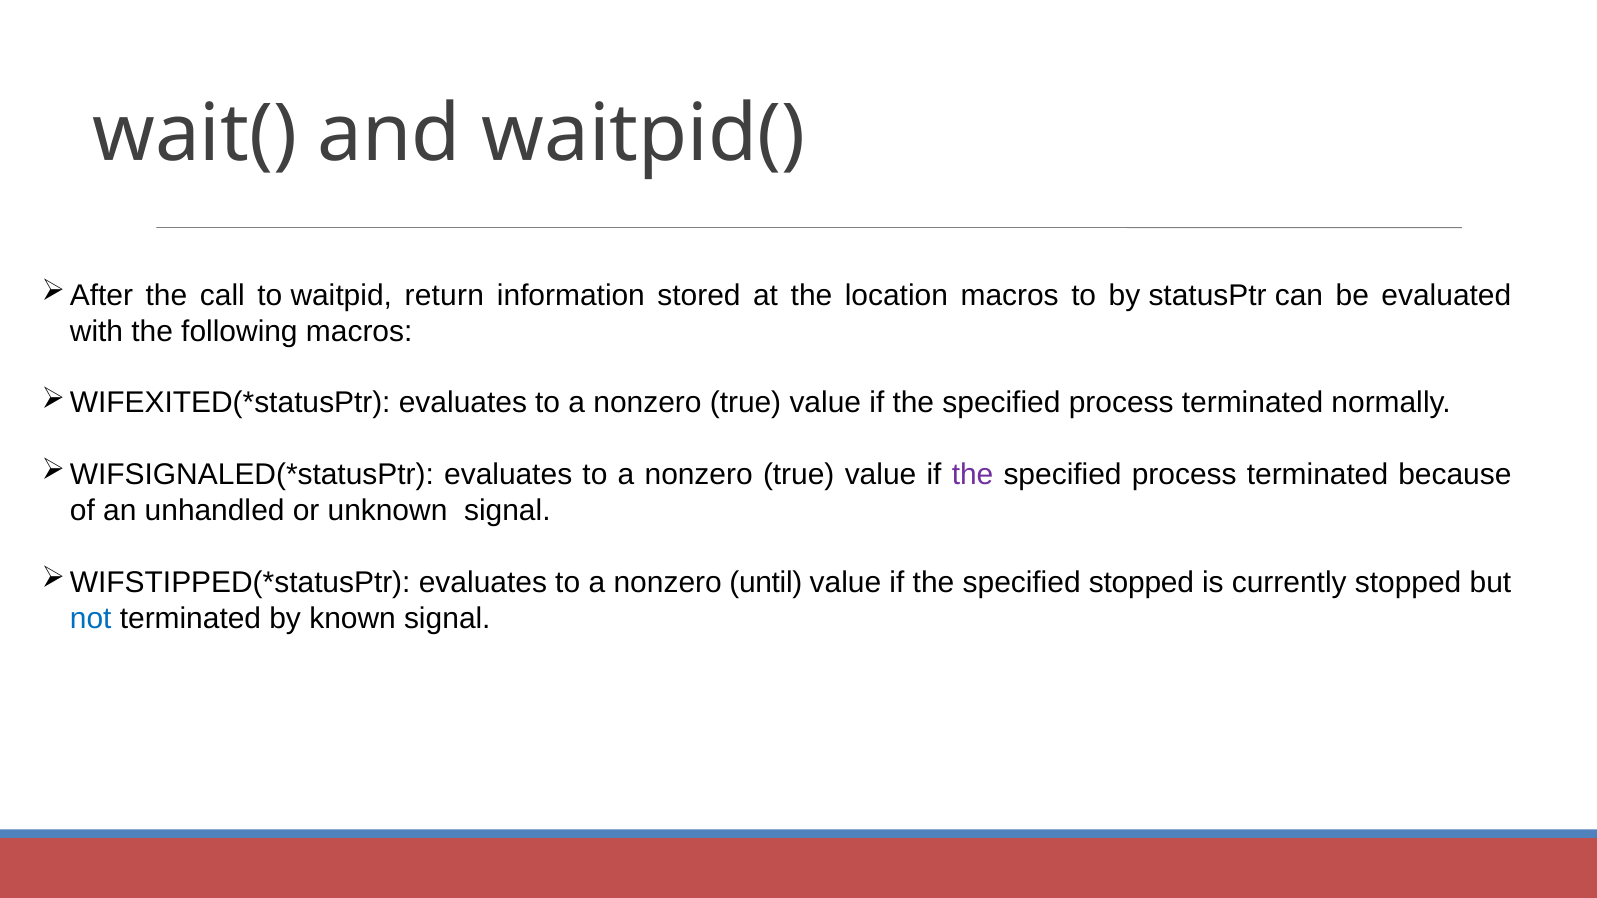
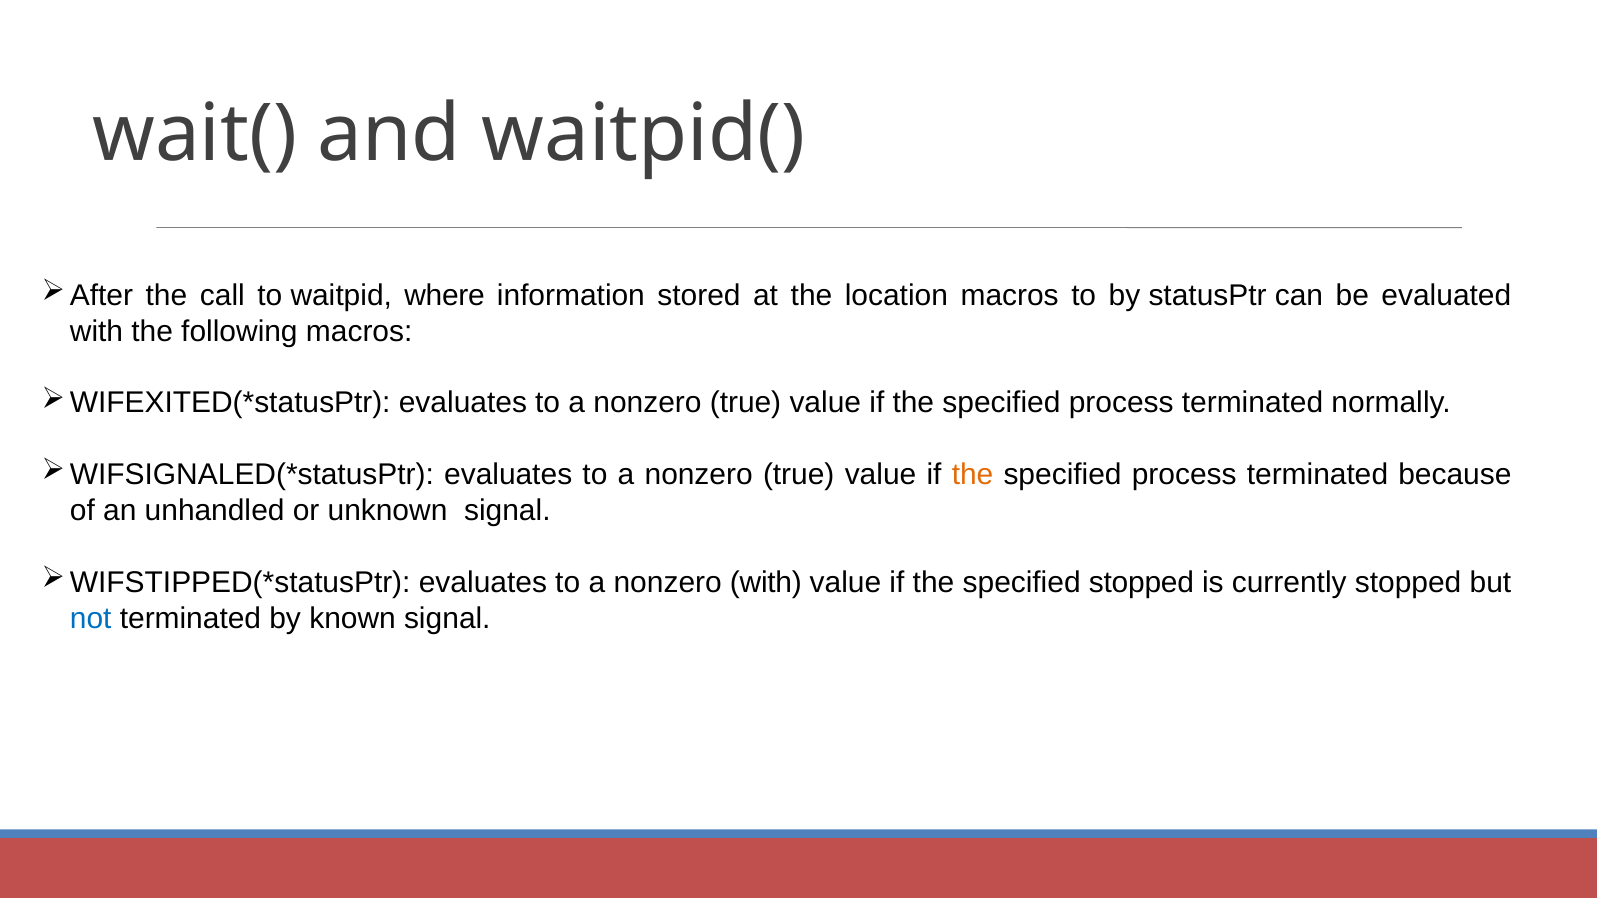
return: return -> where
the at (973, 475) colour: purple -> orange
nonzero until: until -> with
